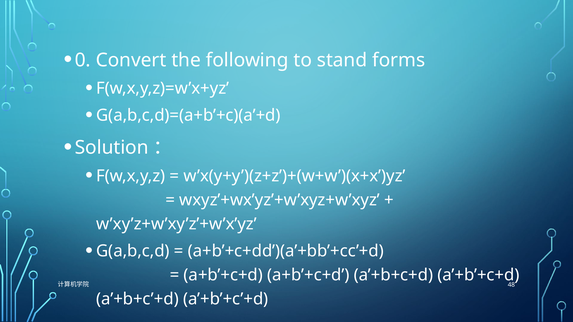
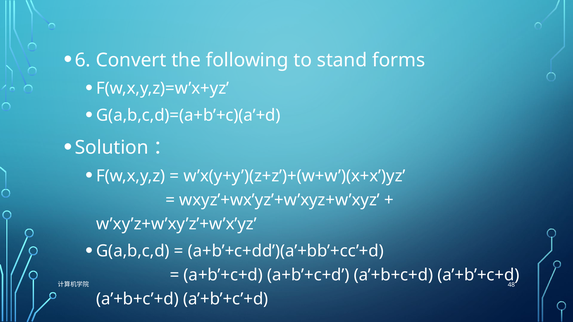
0: 0 -> 6
